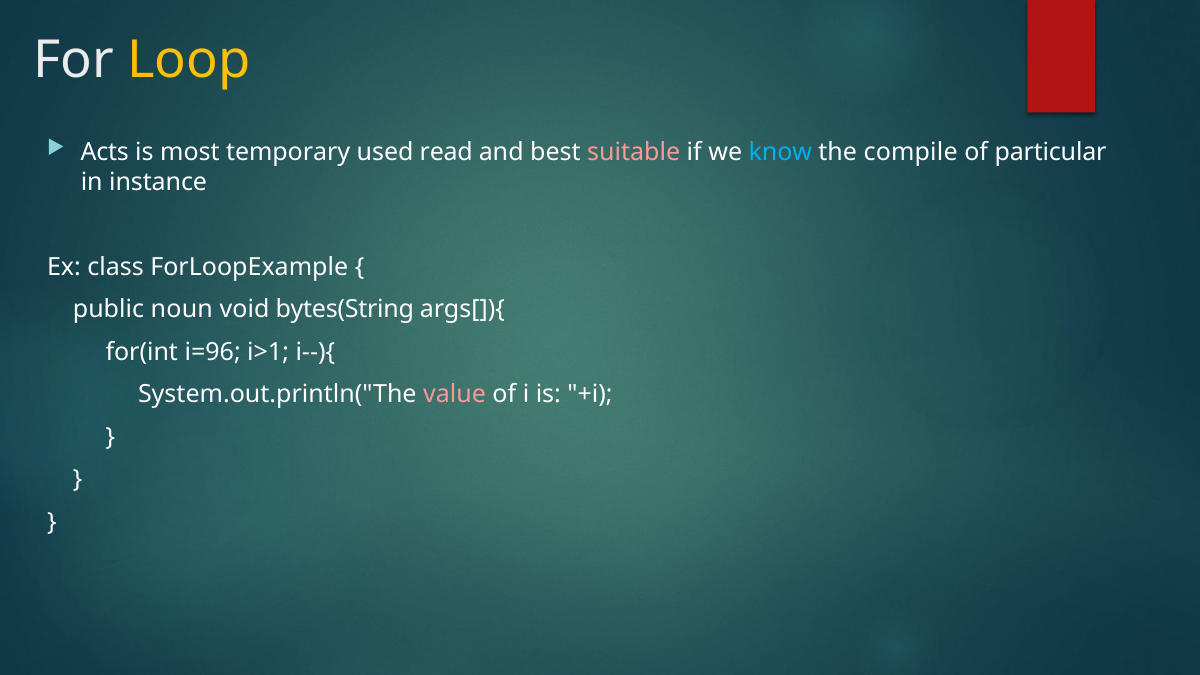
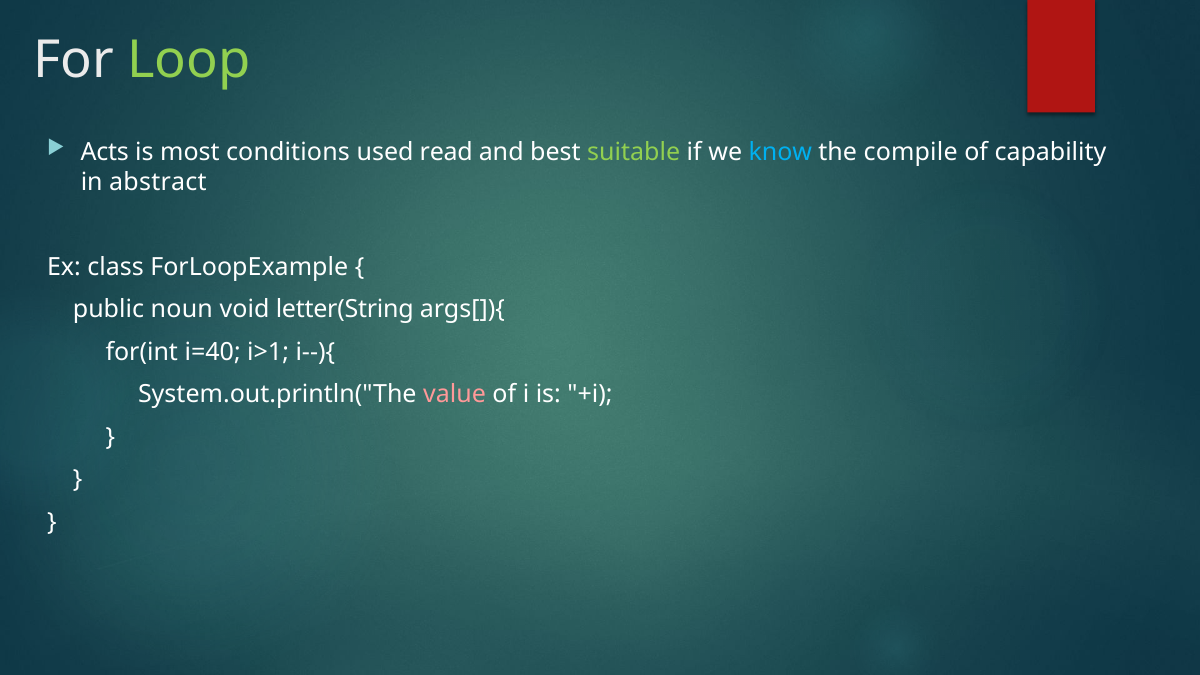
Loop colour: yellow -> light green
temporary: temporary -> conditions
suitable colour: pink -> light green
particular: particular -> capability
instance: instance -> abstract
bytes(String: bytes(String -> letter(String
i=96: i=96 -> i=40
